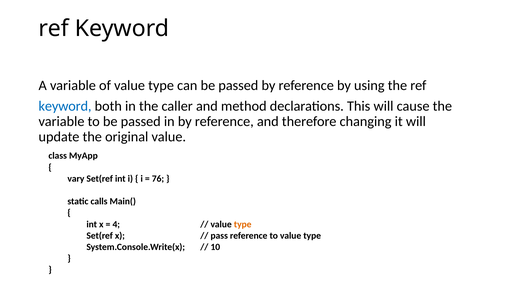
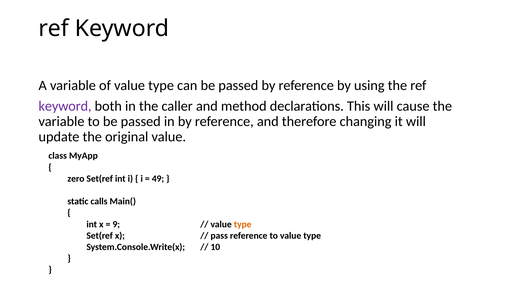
keyword at (65, 106) colour: blue -> purple
vary: vary -> zero
76: 76 -> 49
4: 4 -> 9
